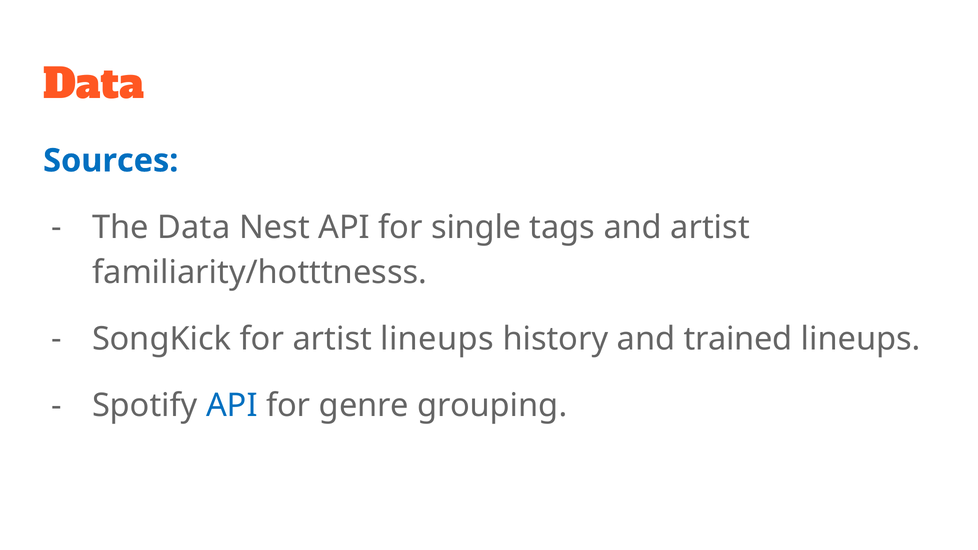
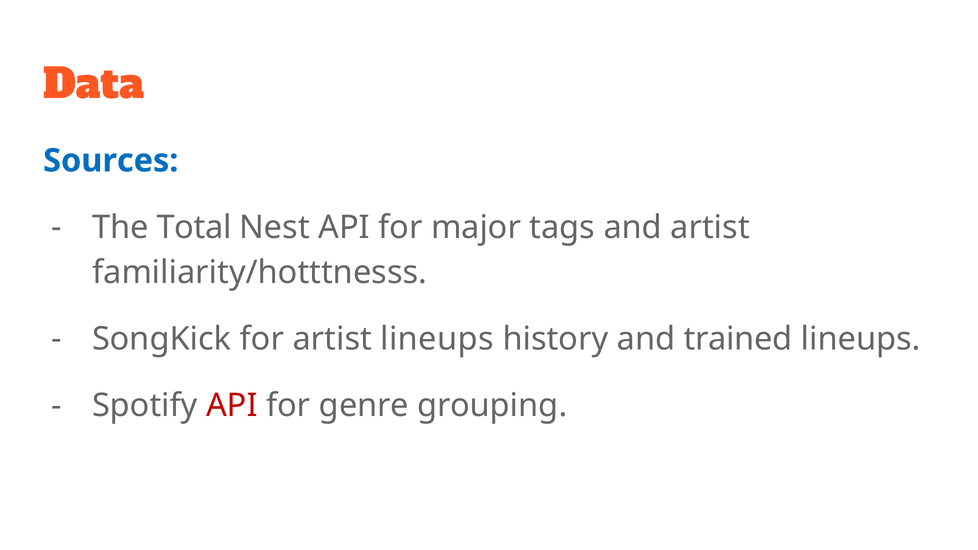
The Data: Data -> Total
single: single -> major
API at (232, 406) colour: blue -> red
